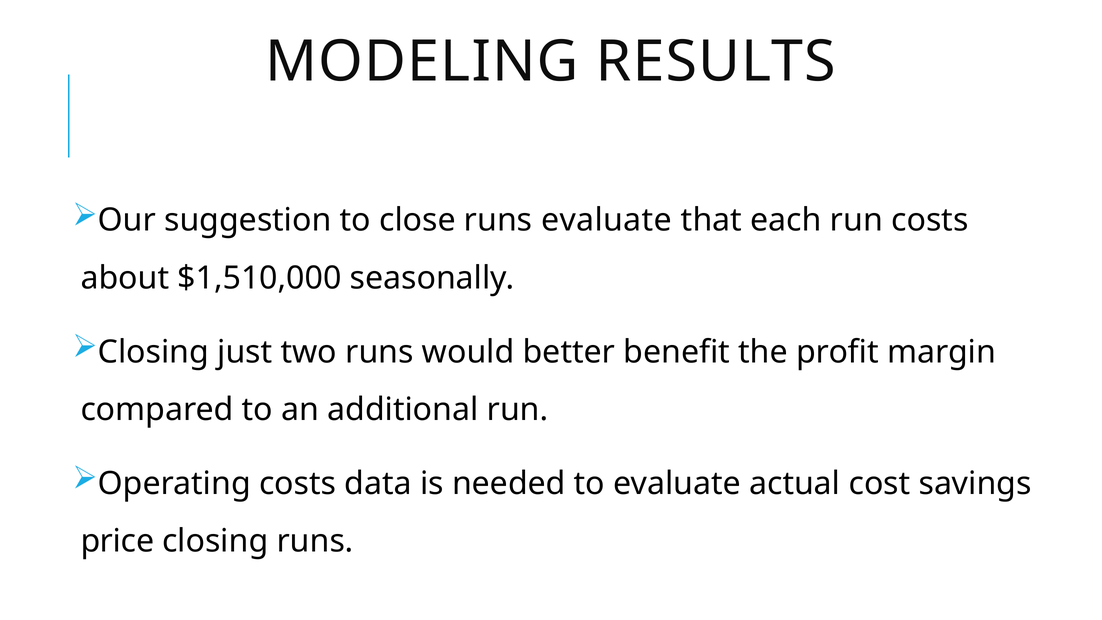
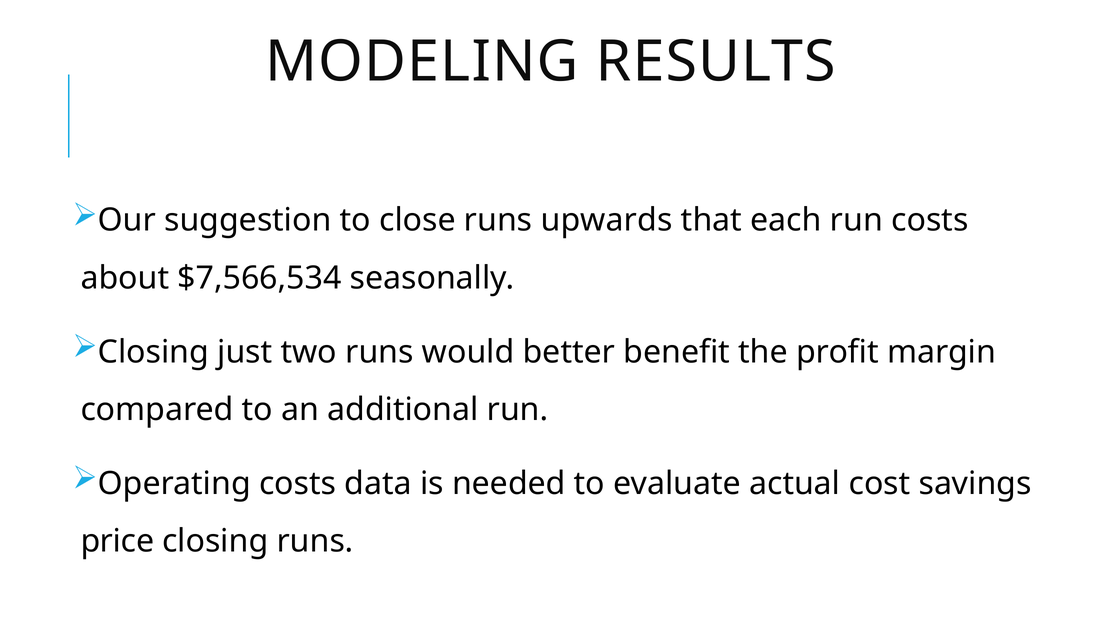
runs evaluate: evaluate -> upwards
$1,510,000: $1,510,000 -> $7,566,534
